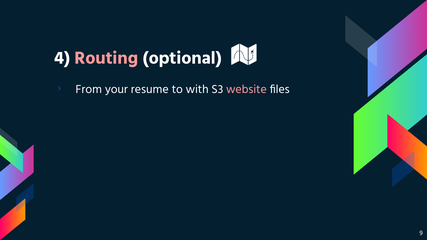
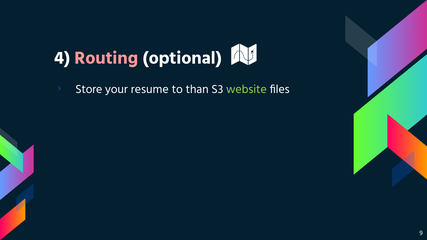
From: From -> Store
with: with -> than
website colour: pink -> light green
